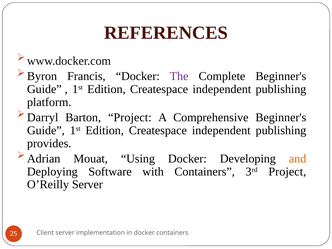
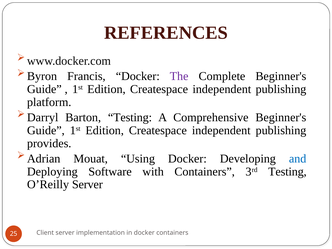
Barton Project: Project -> Testing
and colour: orange -> blue
3rd Project: Project -> Testing
